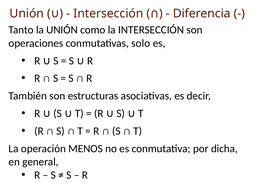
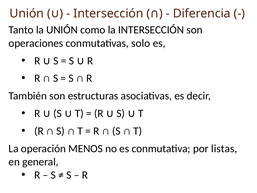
dicha: dicha -> listas
